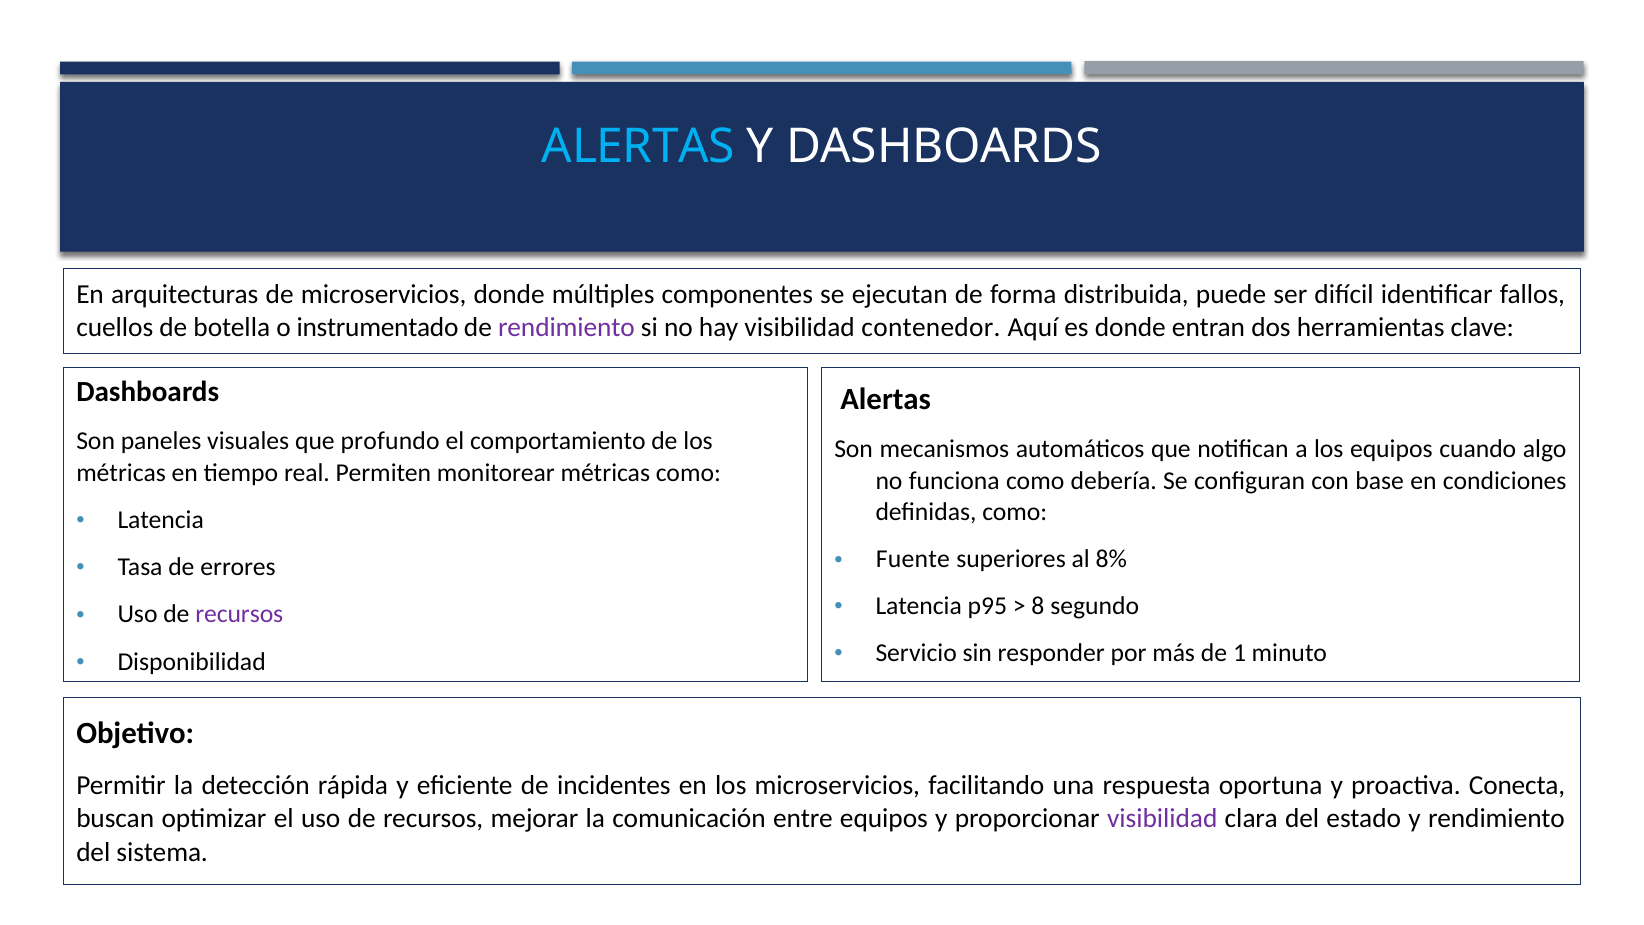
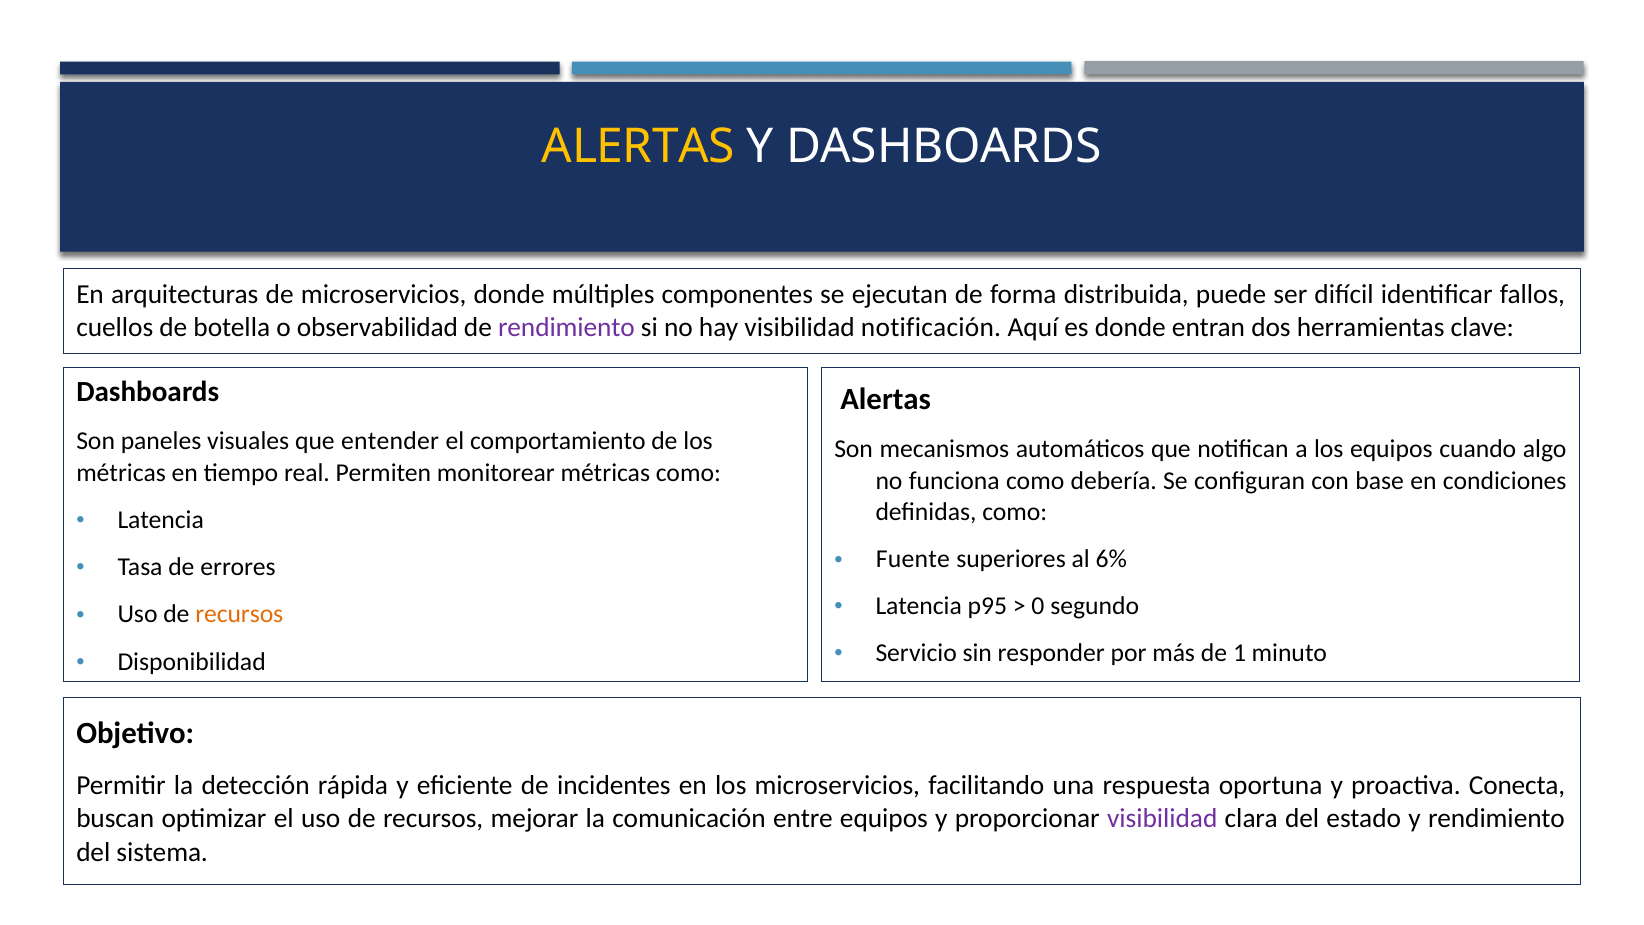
ALERTAS at (638, 146) colour: light blue -> yellow
instrumentado: instrumentado -> observabilidad
contenedor: contenedor -> notificación
profundo: profundo -> entender
8%: 8% -> 6%
8: 8 -> 0
recursos at (239, 614) colour: purple -> orange
